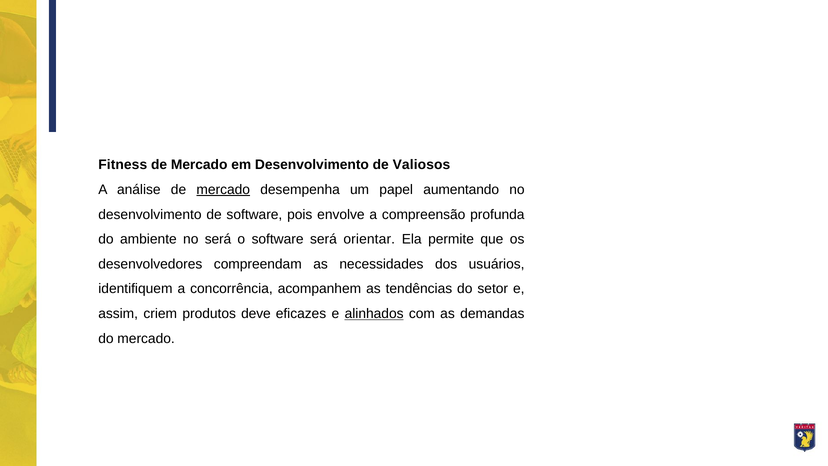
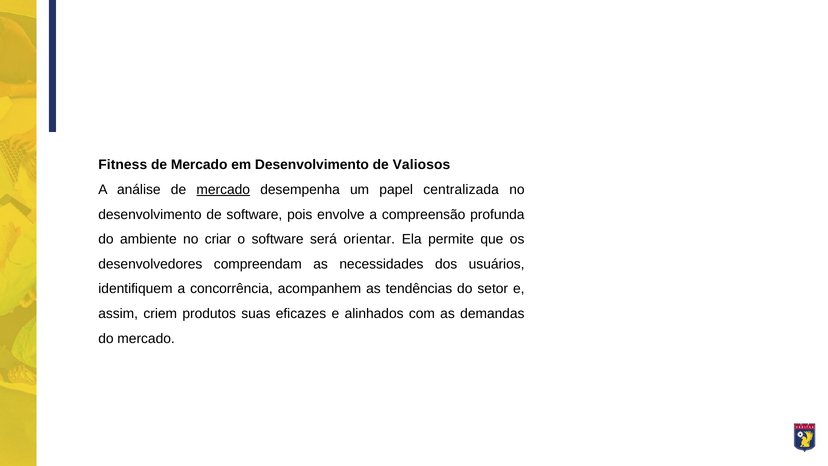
aumentando: aumentando -> centralizada
no será: será -> criar
deve: deve -> suas
alinhados underline: present -> none
